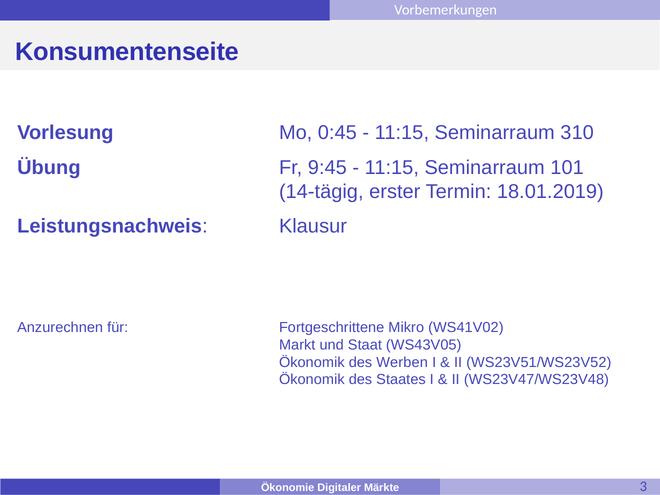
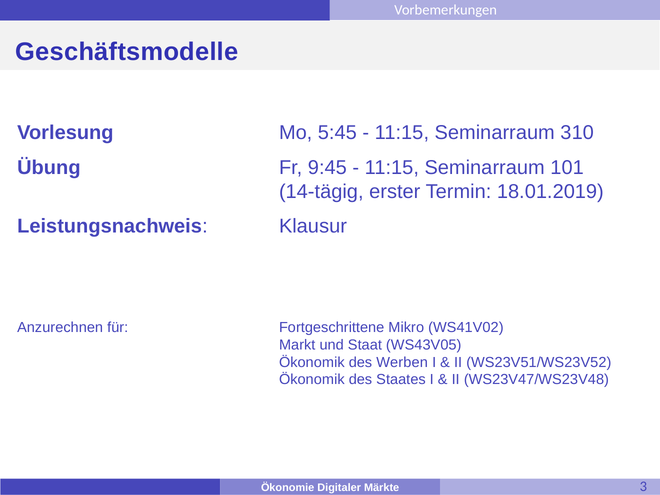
Konsumentenseite: Konsumentenseite -> Geschäftsmodelle
0:45: 0:45 -> 5:45
